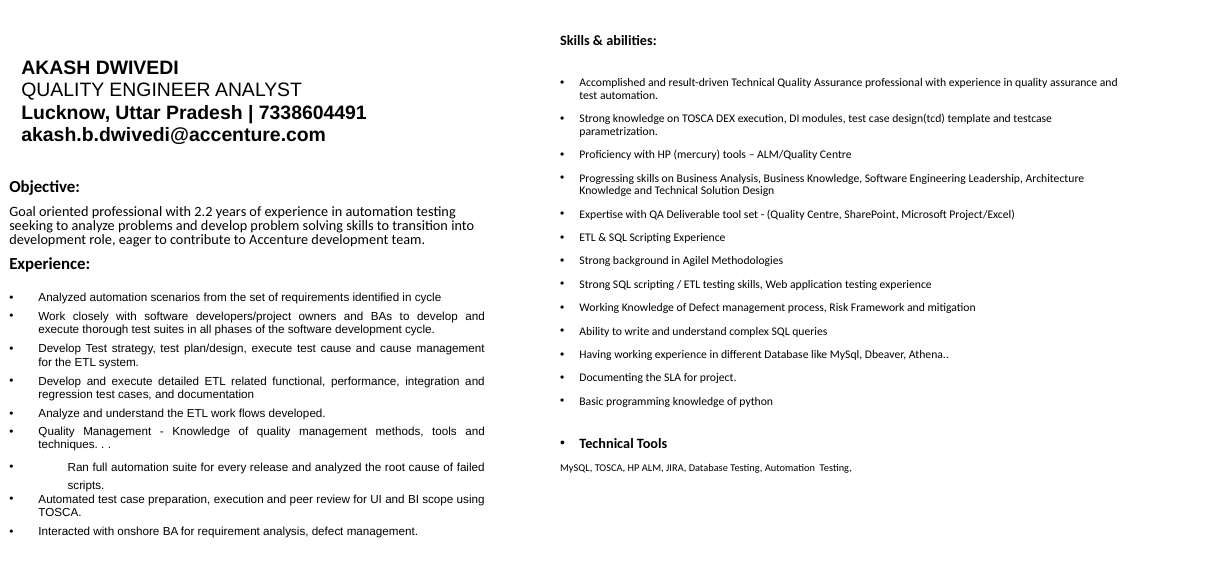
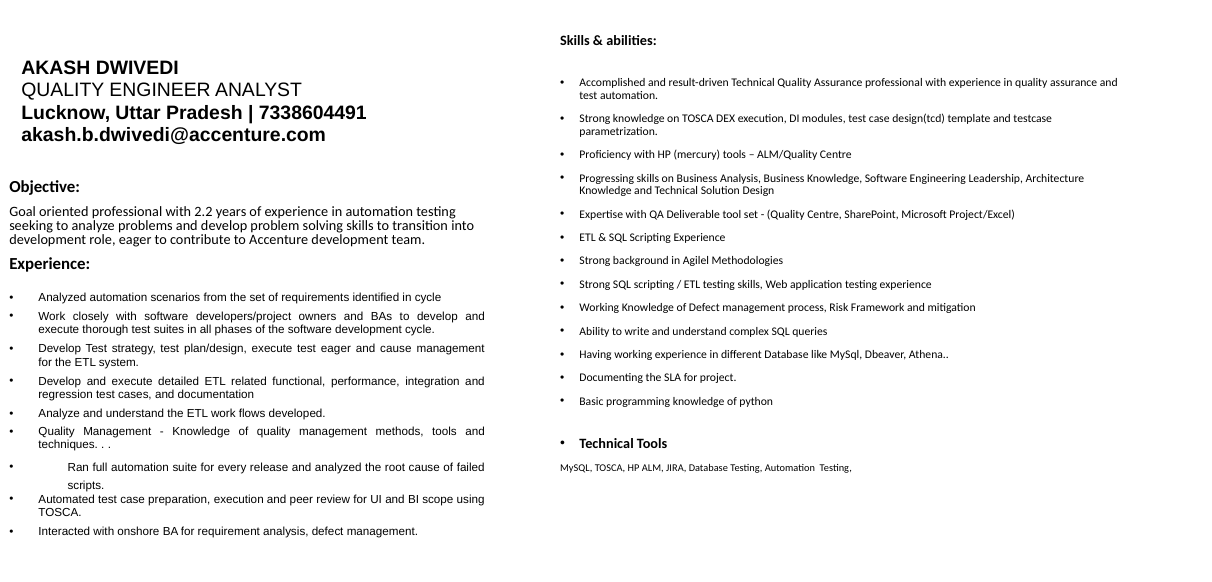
test cause: cause -> eager
